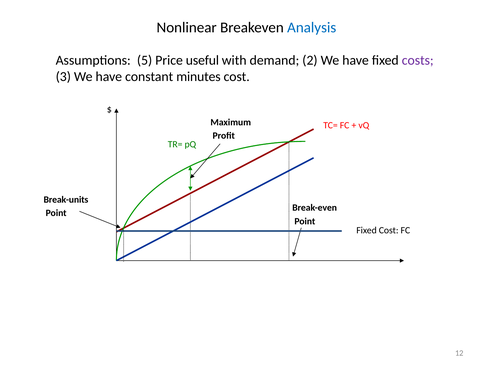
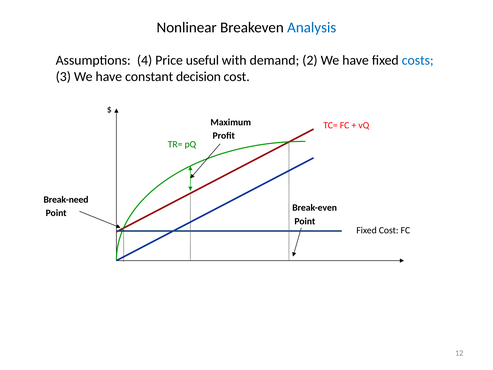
5: 5 -> 4
costs colour: purple -> blue
minutes: minutes -> decision
Break-units: Break-units -> Break-need
